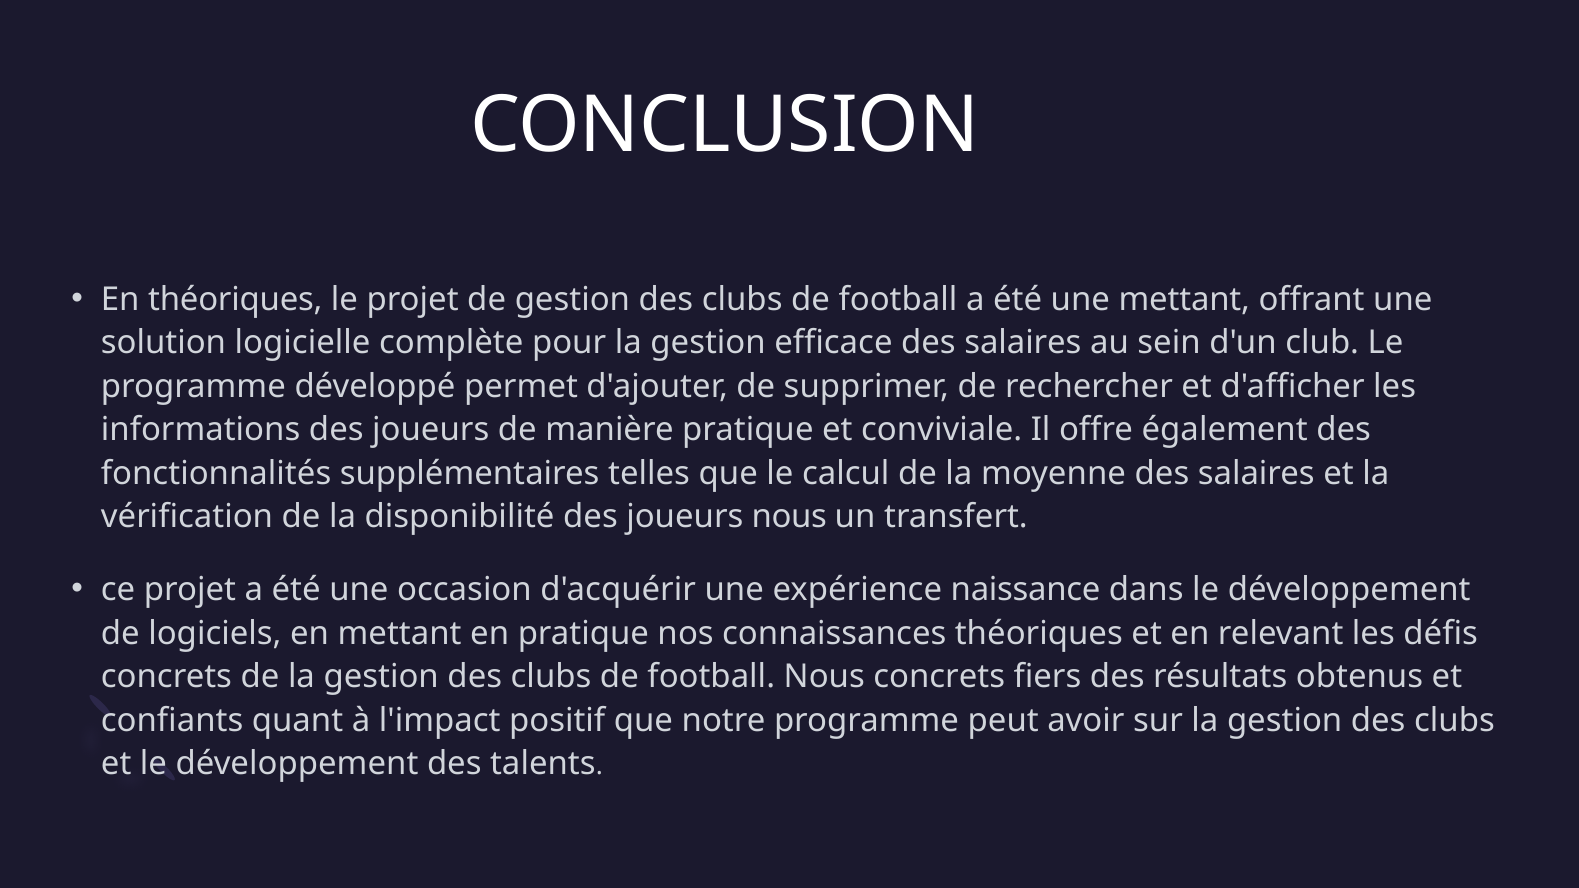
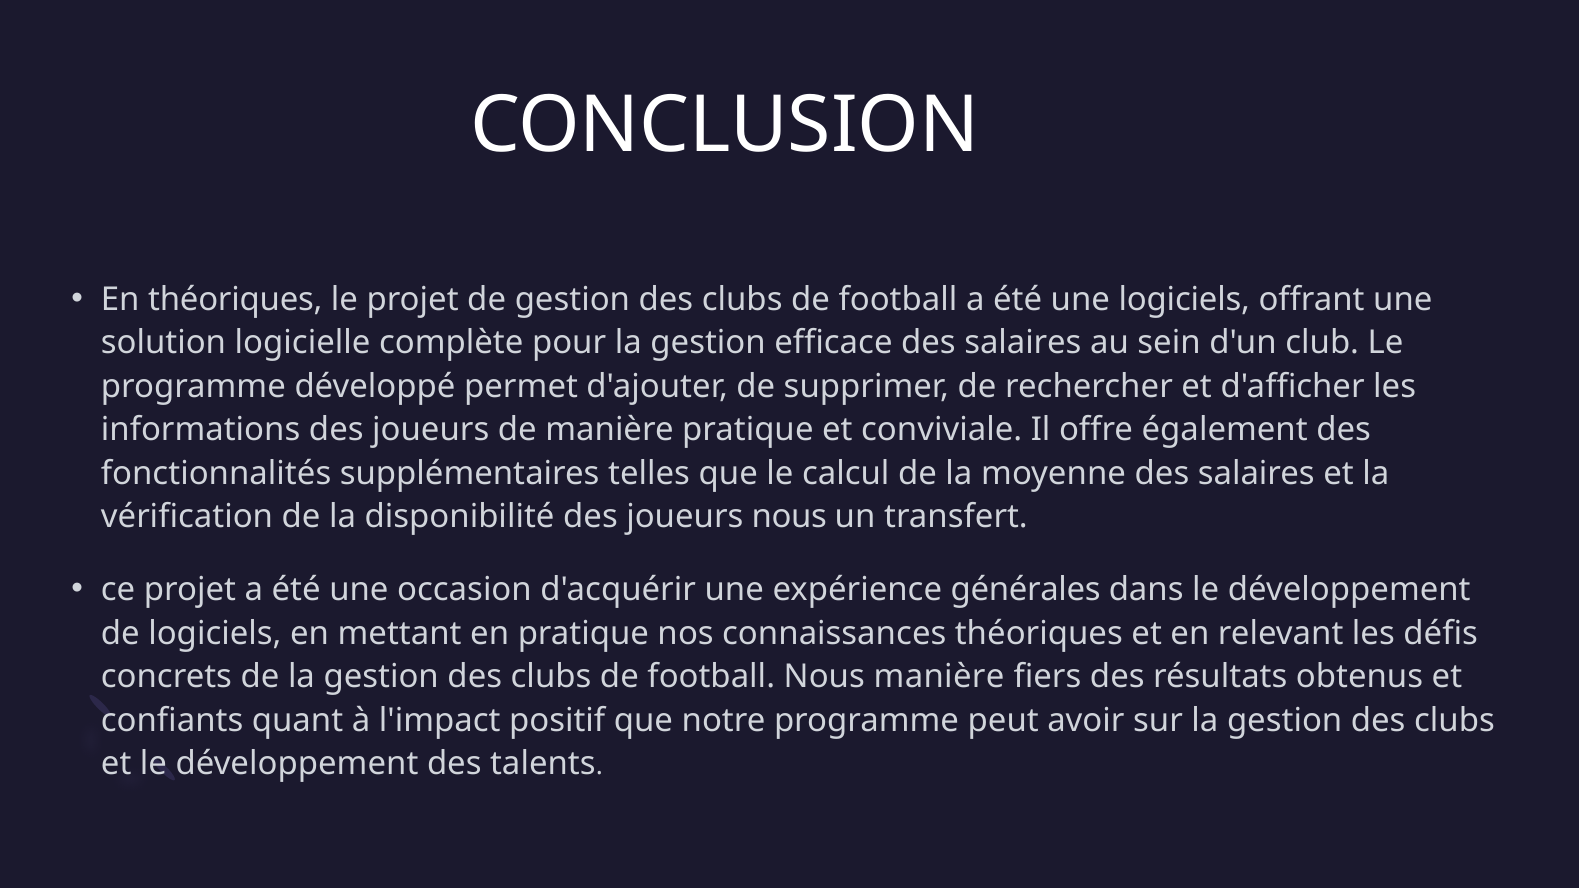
une mettant: mettant -> logiciels
naissance: naissance -> générales
Nous concrets: concrets -> manière
